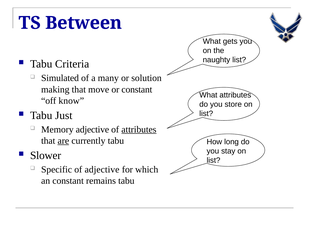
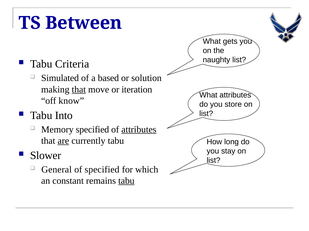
many: many -> based
that at (79, 90) underline: none -> present
or constant: constant -> iteration
Just: Just -> Into
Memory adjective: adjective -> specified
Specific: Specific -> General
of adjective: adjective -> specified
tabu at (126, 181) underline: none -> present
